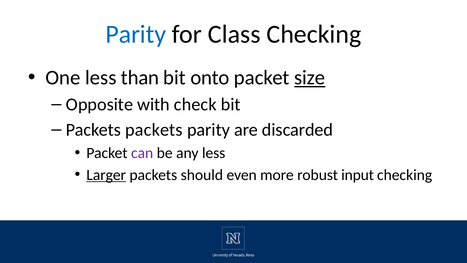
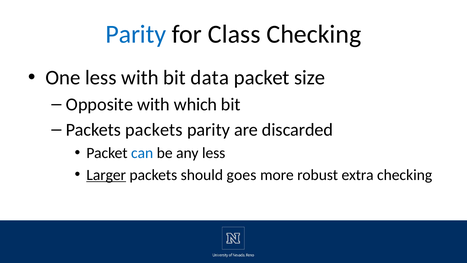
less than: than -> with
onto: onto -> data
size underline: present -> none
check: check -> which
can colour: purple -> blue
even: even -> goes
input: input -> extra
